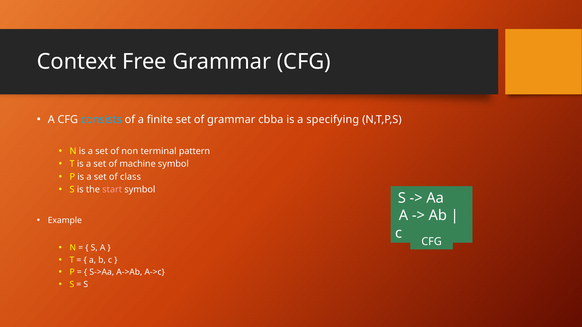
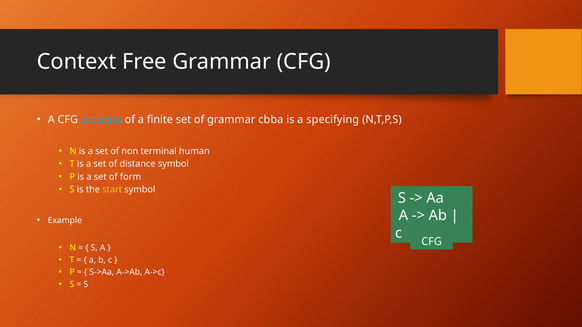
pattern: pattern -> human
machine: machine -> distance
class: class -> form
start colour: pink -> yellow
